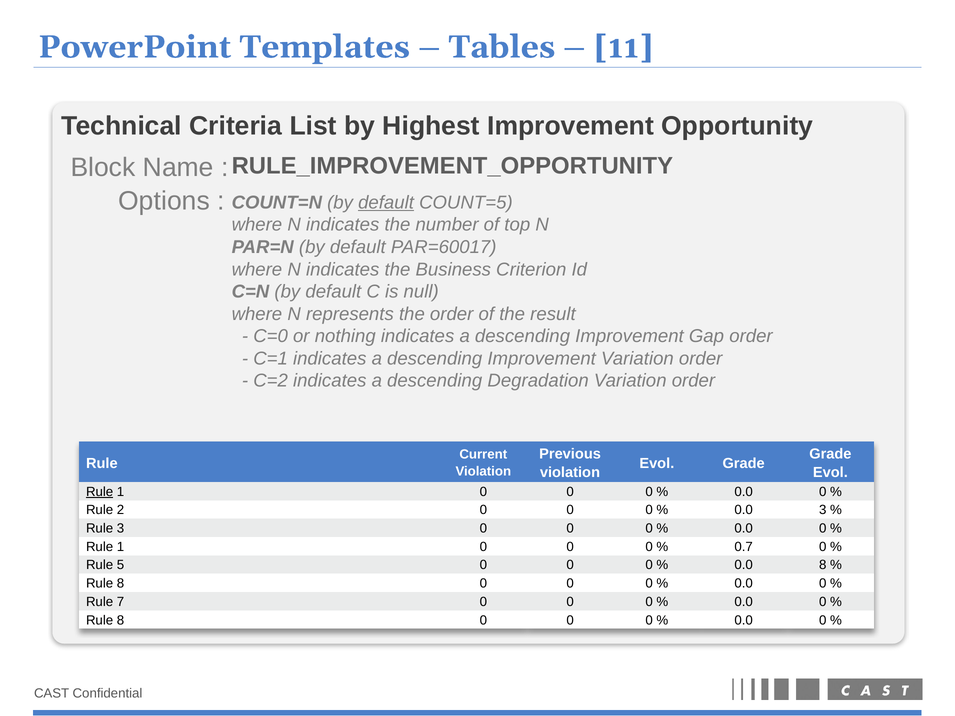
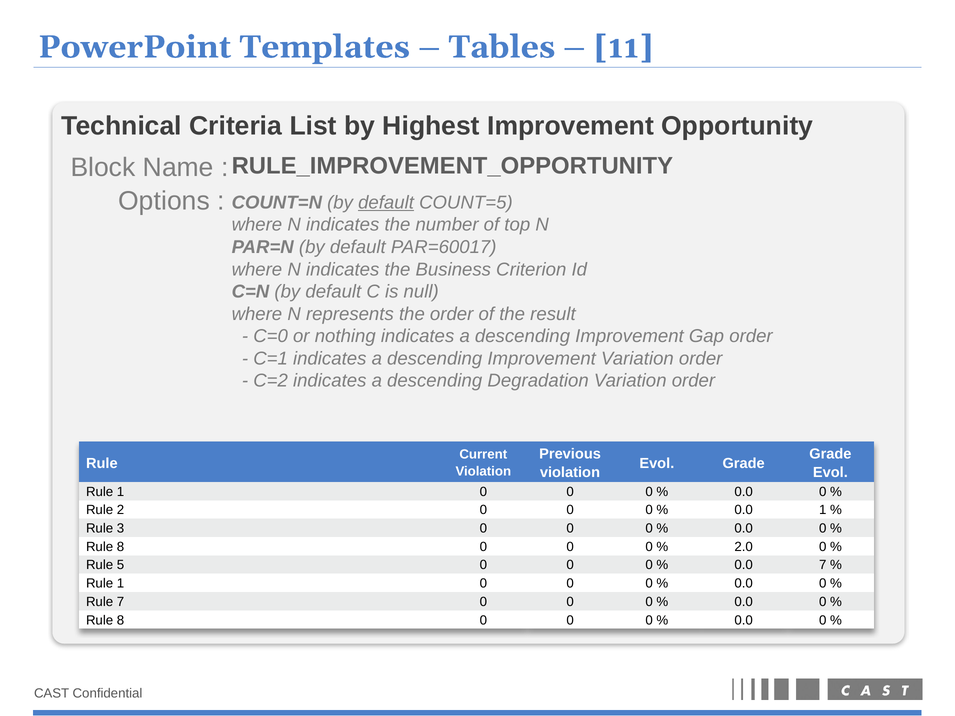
Rule at (100, 492) underline: present -> none
0.0 3: 3 -> 1
1 at (120, 547): 1 -> 8
0.7: 0.7 -> 2.0
0.0 8: 8 -> 7
8 at (120, 584): 8 -> 1
